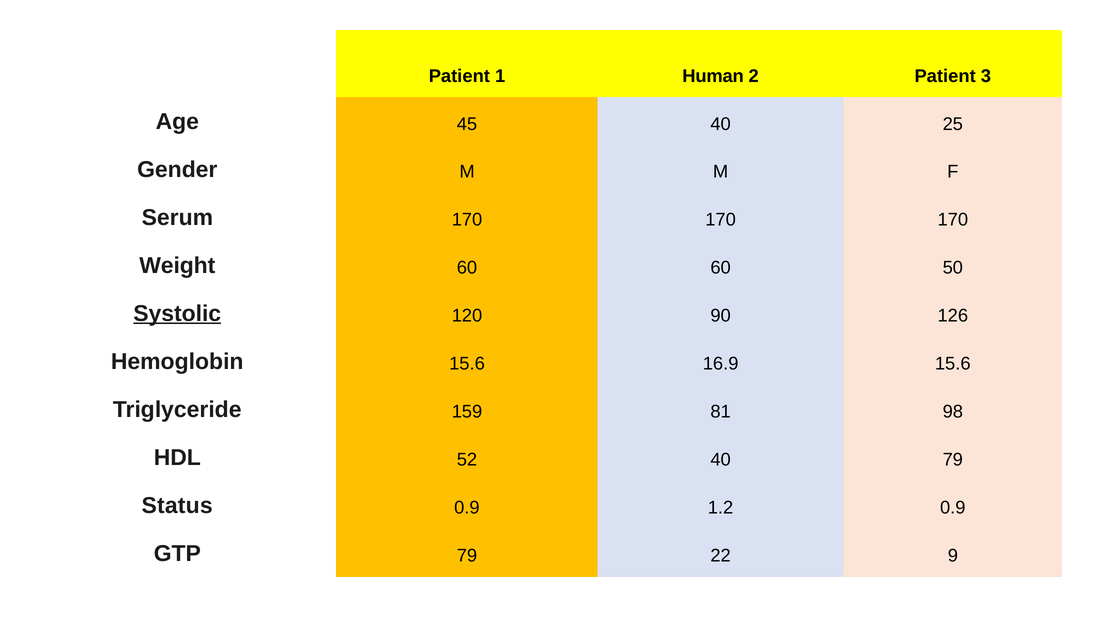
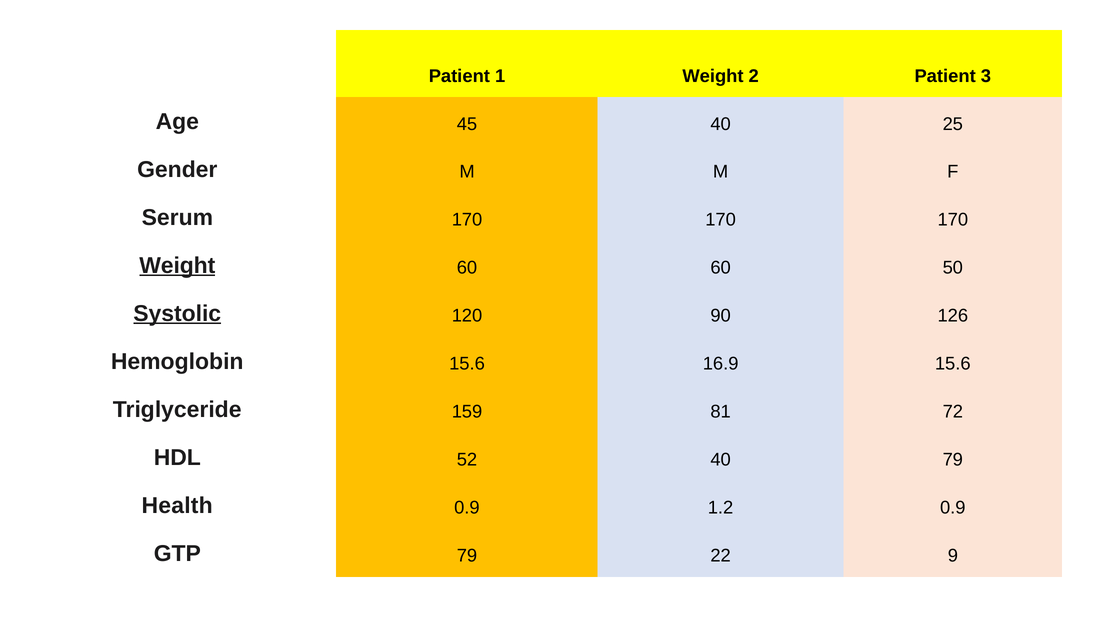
1 Human: Human -> Weight
Weight at (177, 266) underline: none -> present
98: 98 -> 72
Status: Status -> Health
